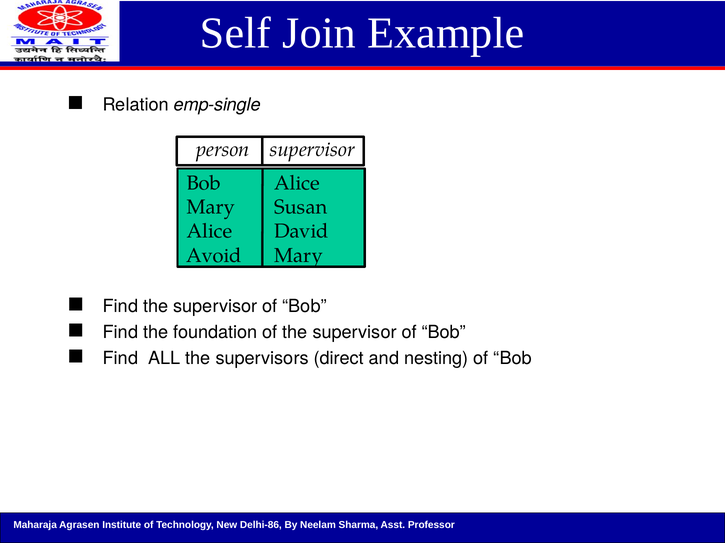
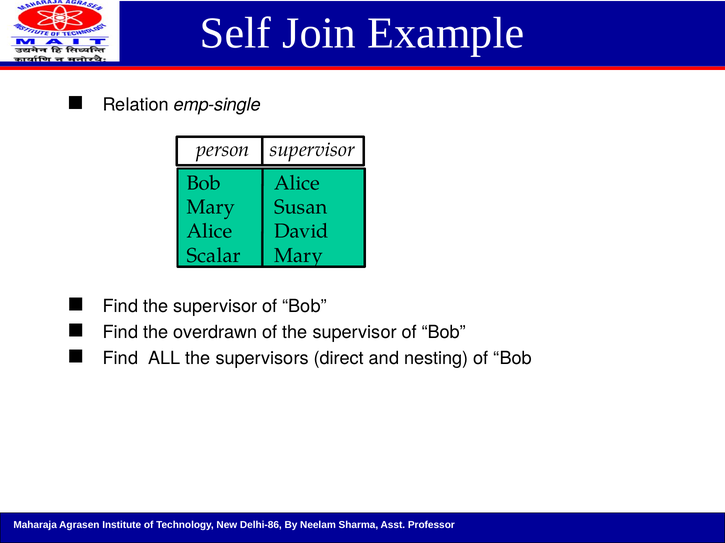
Avoid: Avoid -> Scalar
foundation: foundation -> overdrawn
